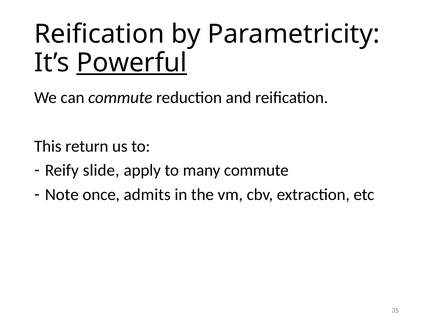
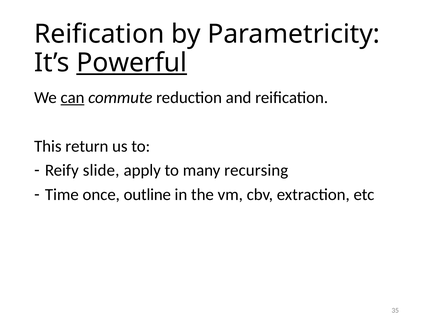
can underline: none -> present
many commute: commute -> recursing
Note: Note -> Time
admits: admits -> outline
